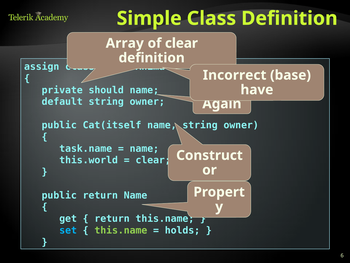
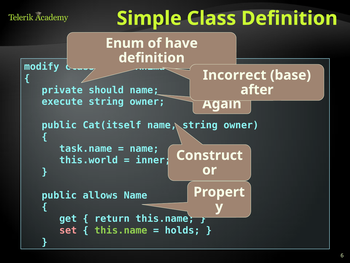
Array: Array -> Enum
of clear: clear -> have
assign: assign -> modify
have: have -> after
default: default -> execute
clear at (153, 160): clear -> inner
public return: return -> allows
set colour: light blue -> pink
